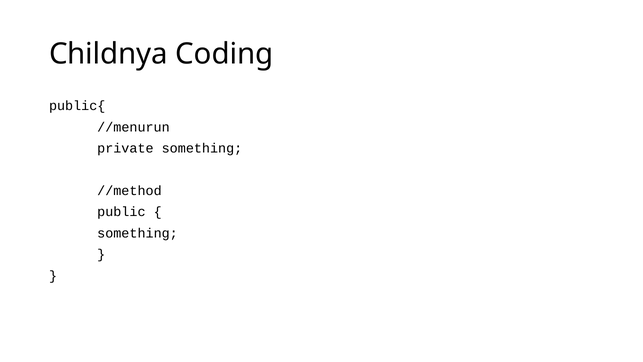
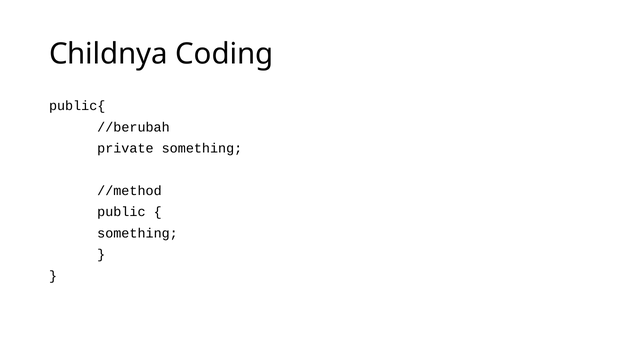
//menurun: //menurun -> //berubah
